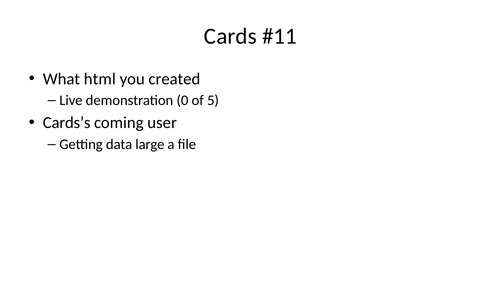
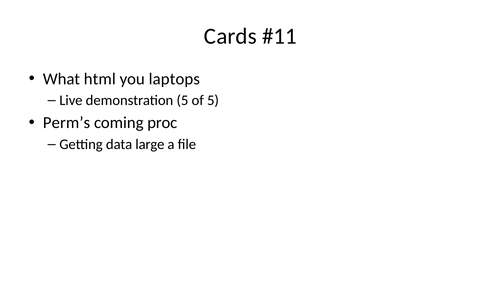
created: created -> laptops
demonstration 0: 0 -> 5
Cards’s: Cards’s -> Perm’s
user: user -> proc
